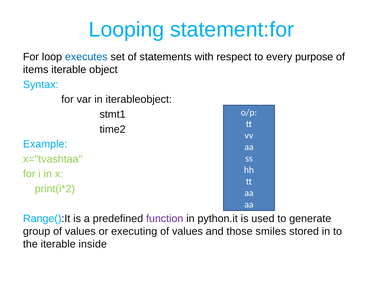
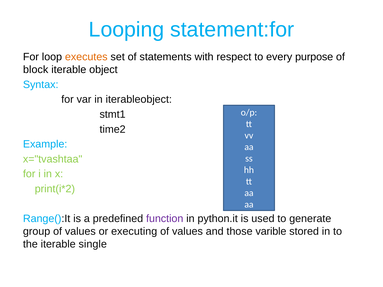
executes colour: blue -> orange
items: items -> block
smiles: smiles -> varible
inside: inside -> single
